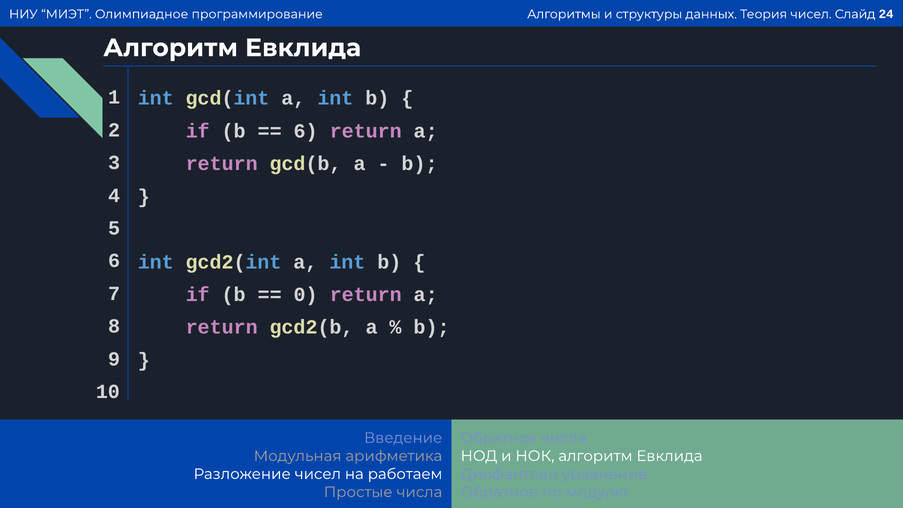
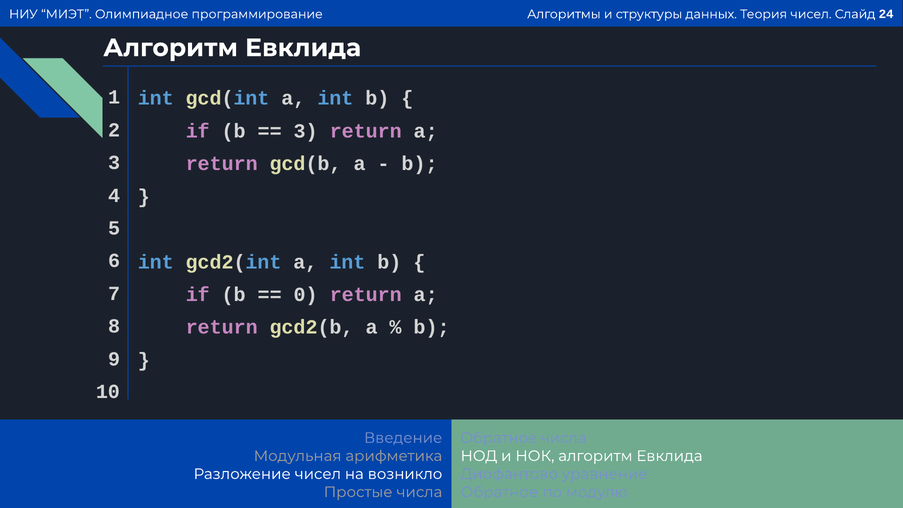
6 at (306, 131): 6 -> 3
работаем: работаем -> возникло
